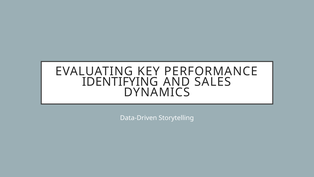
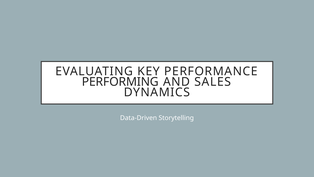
IDENTIFYING: IDENTIFYING -> PERFORMING
